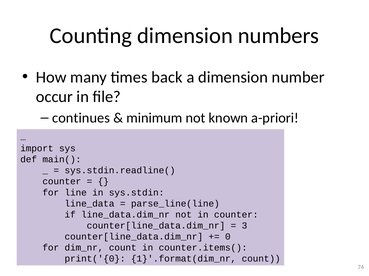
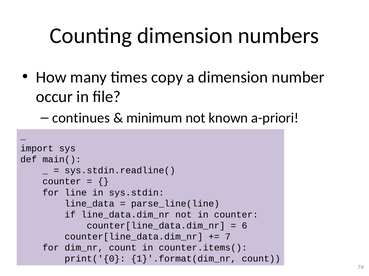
back: back -> copy
3: 3 -> 6
0: 0 -> 7
